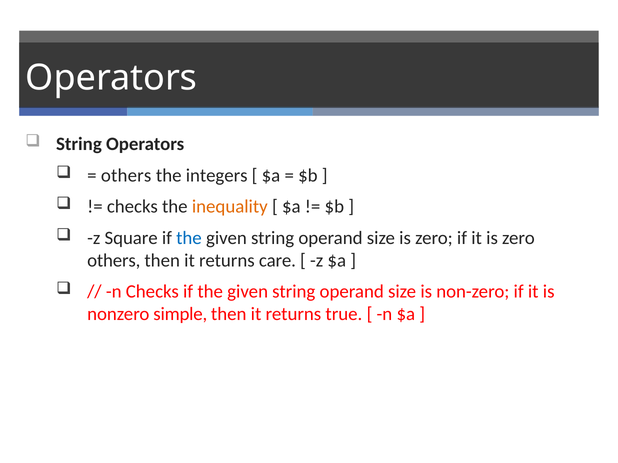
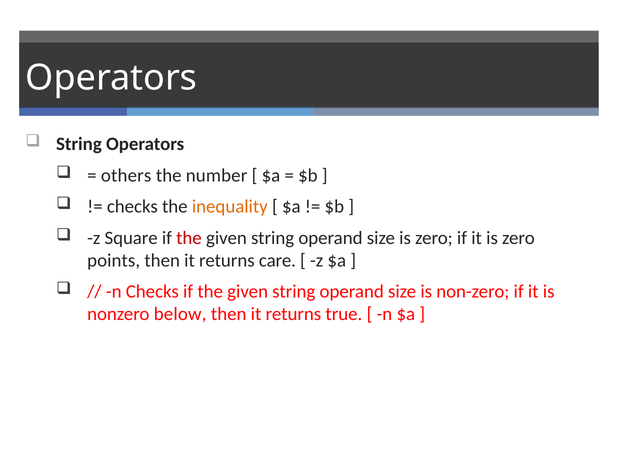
integers: integers -> number
the at (189, 238) colour: blue -> red
others at (114, 261): others -> points
simple: simple -> below
